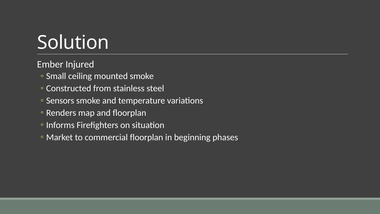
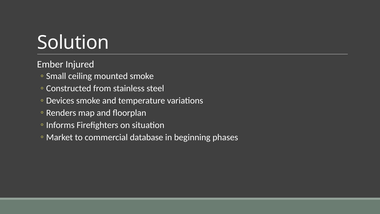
Sensors: Sensors -> Devices
commercial floorplan: floorplan -> database
